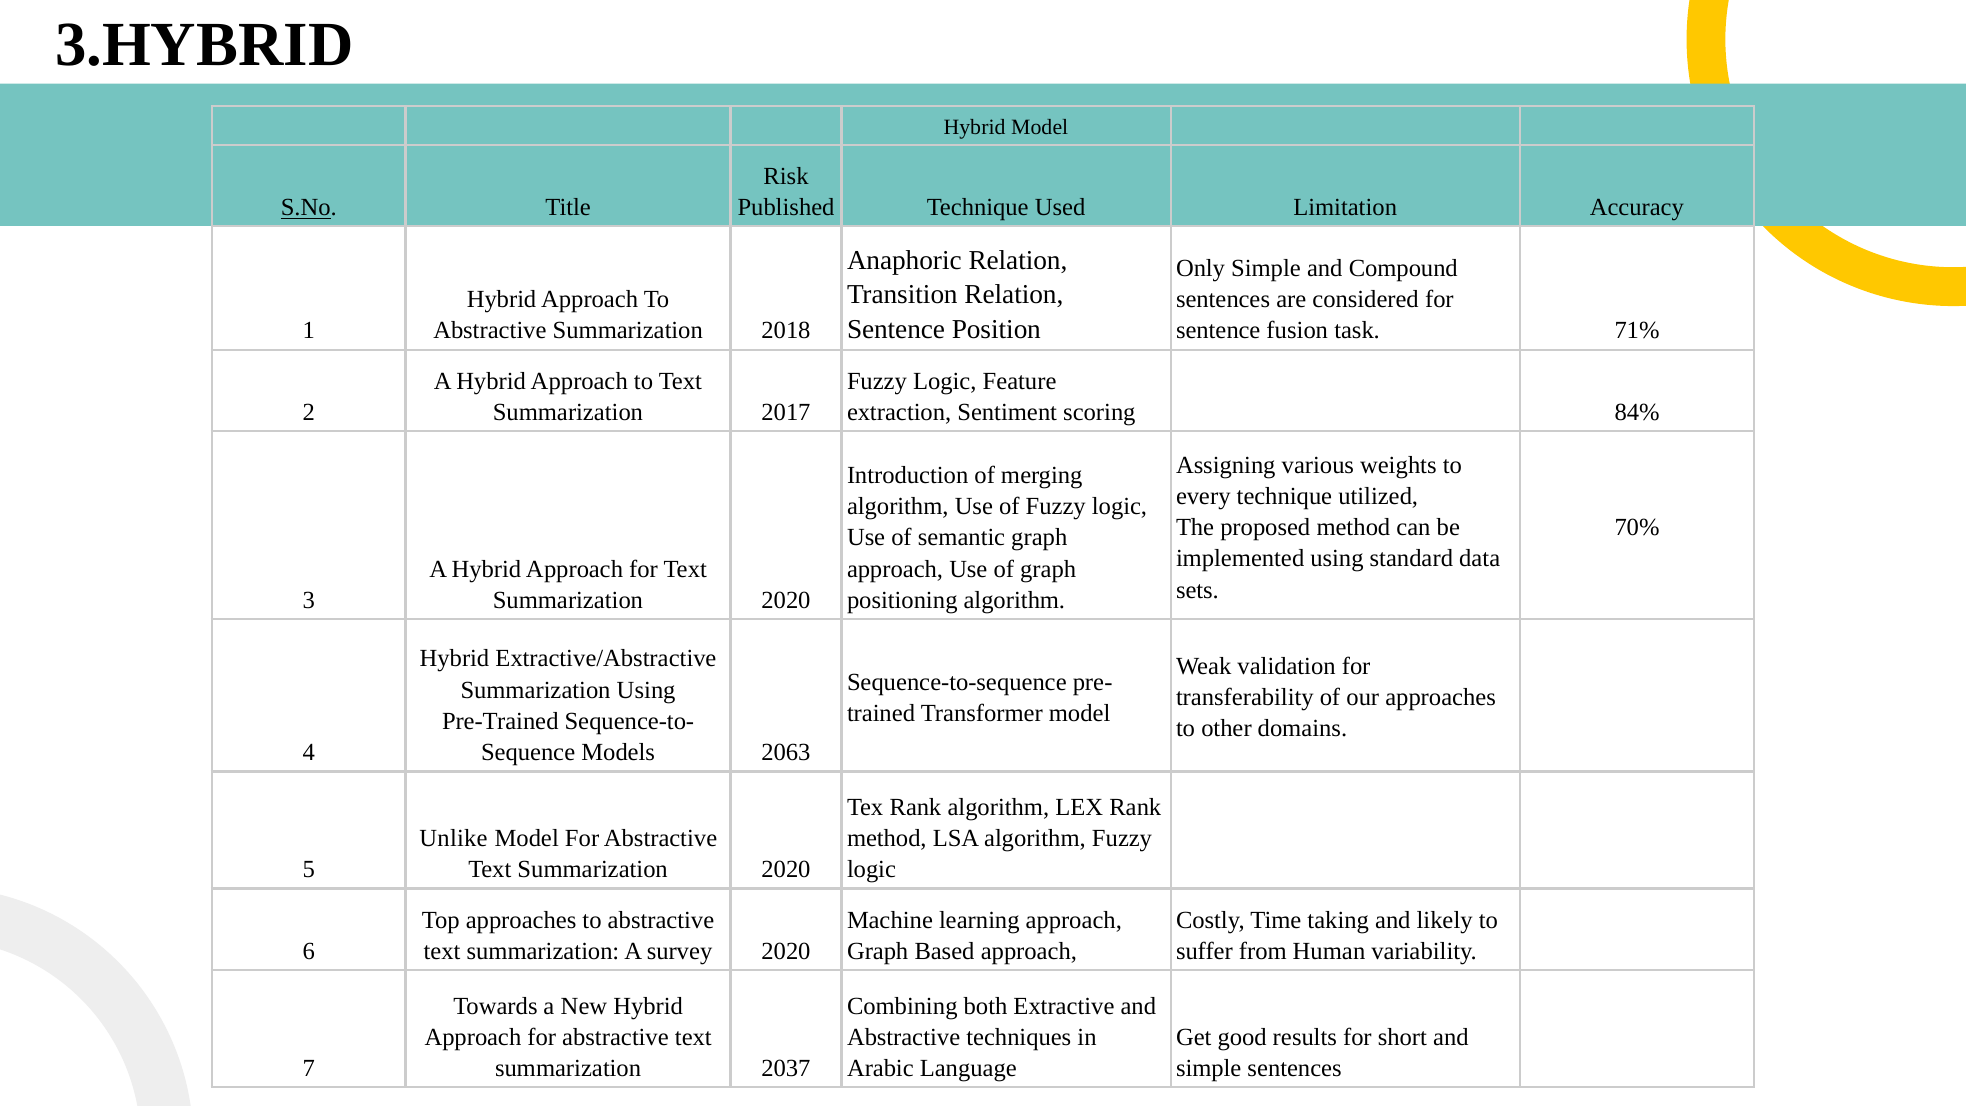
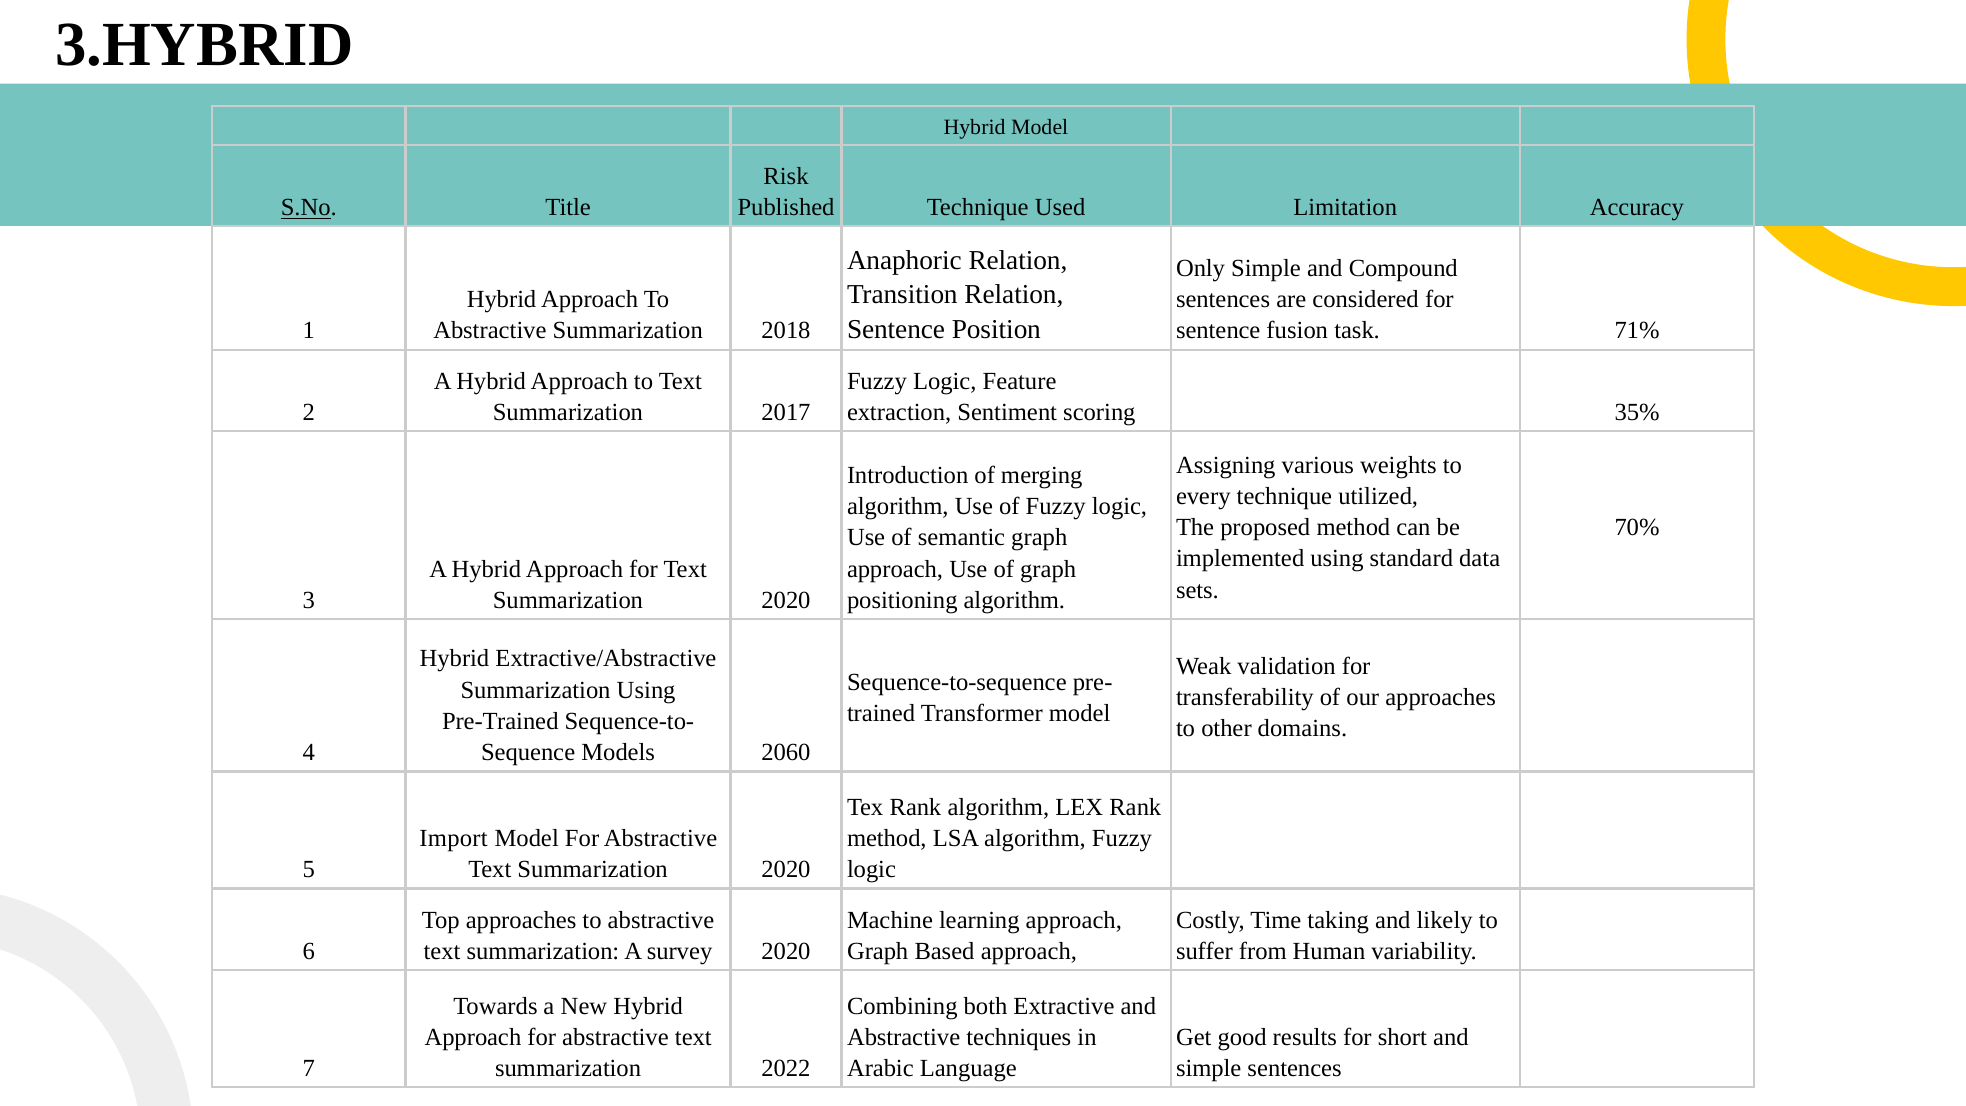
84%: 84% -> 35%
2063: 2063 -> 2060
Unlike: Unlike -> Import
2037: 2037 -> 2022
